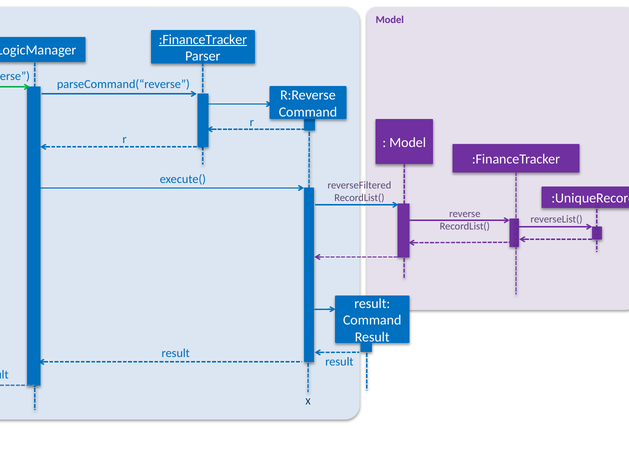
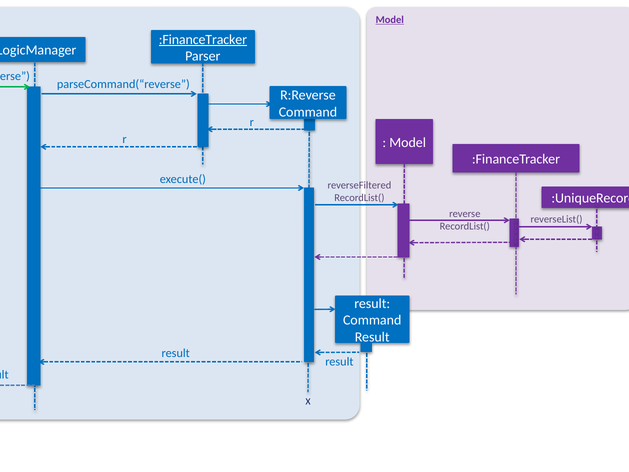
Model at (390, 20) underline: none -> present
